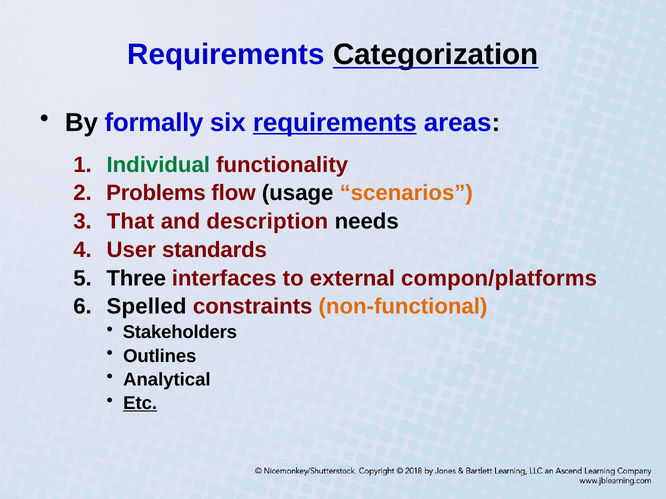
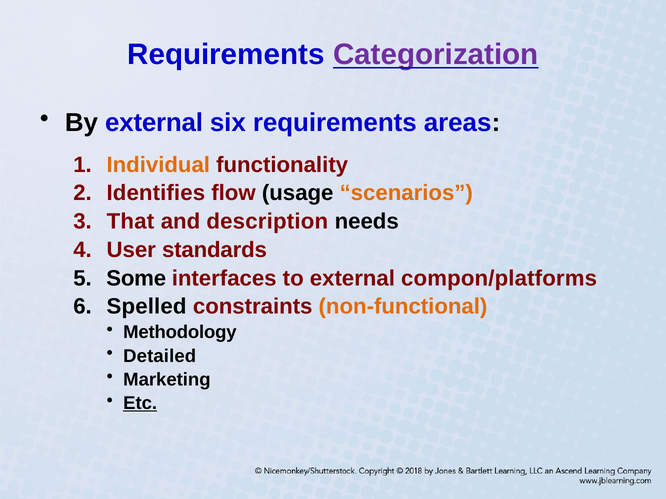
Categorization colour: black -> purple
By formally: formally -> external
requirements at (335, 123) underline: present -> none
Individual colour: green -> orange
Problems: Problems -> Identifies
Three: Three -> Some
Stakeholders: Stakeholders -> Methodology
Outlines: Outlines -> Detailed
Analytical: Analytical -> Marketing
